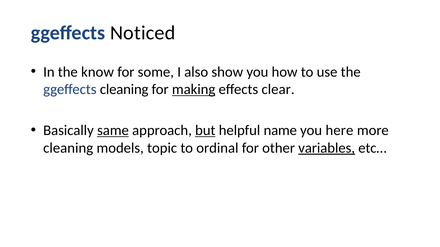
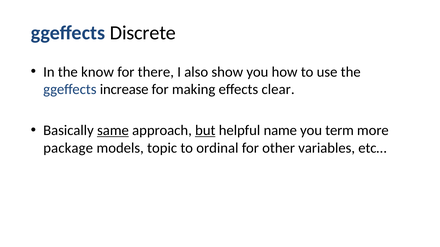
Noticed: Noticed -> Discrete
some: some -> there
ggeffects cleaning: cleaning -> increase
making underline: present -> none
here: here -> term
cleaning at (68, 148): cleaning -> package
variables underline: present -> none
